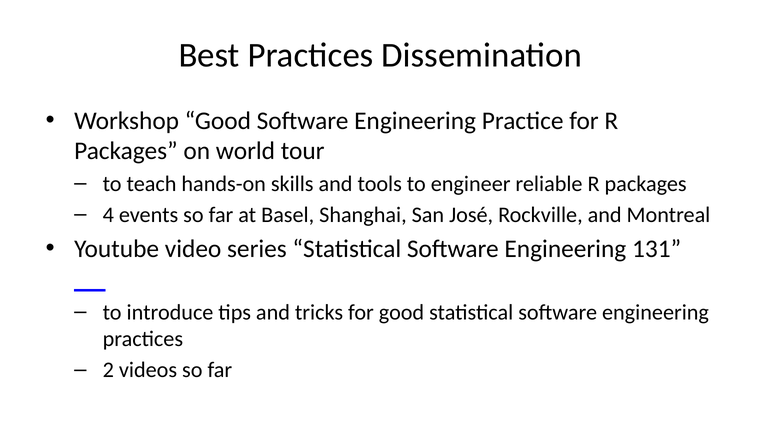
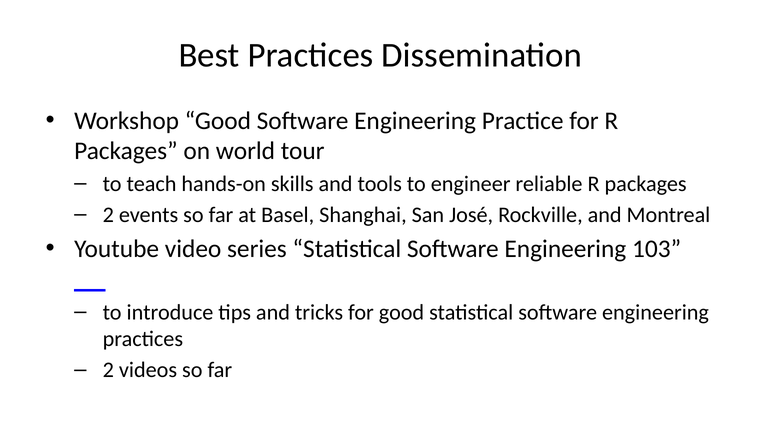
4 at (108, 215): 4 -> 2
131: 131 -> 103
